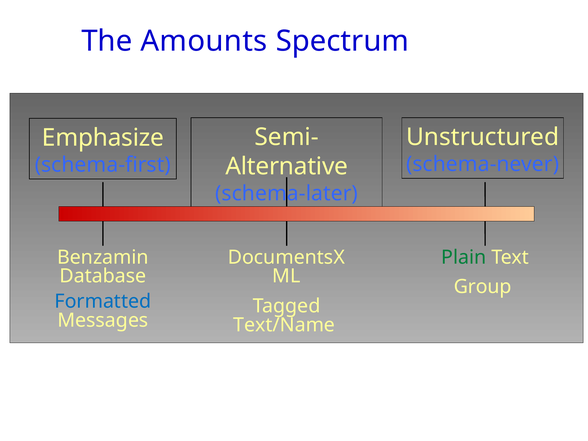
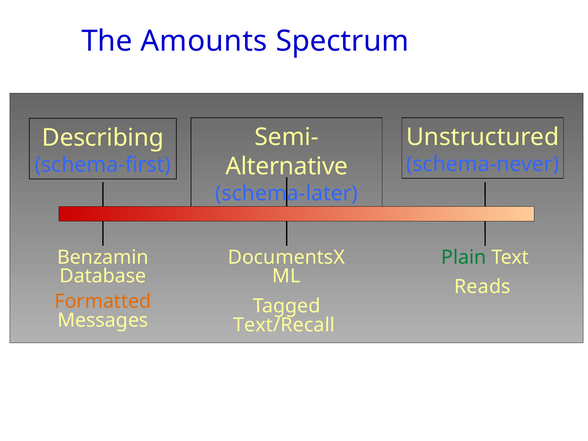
Emphasize: Emphasize -> Describing
Group: Group -> Reads
Formatted colour: blue -> orange
Text/Name: Text/Name -> Text/Recall
